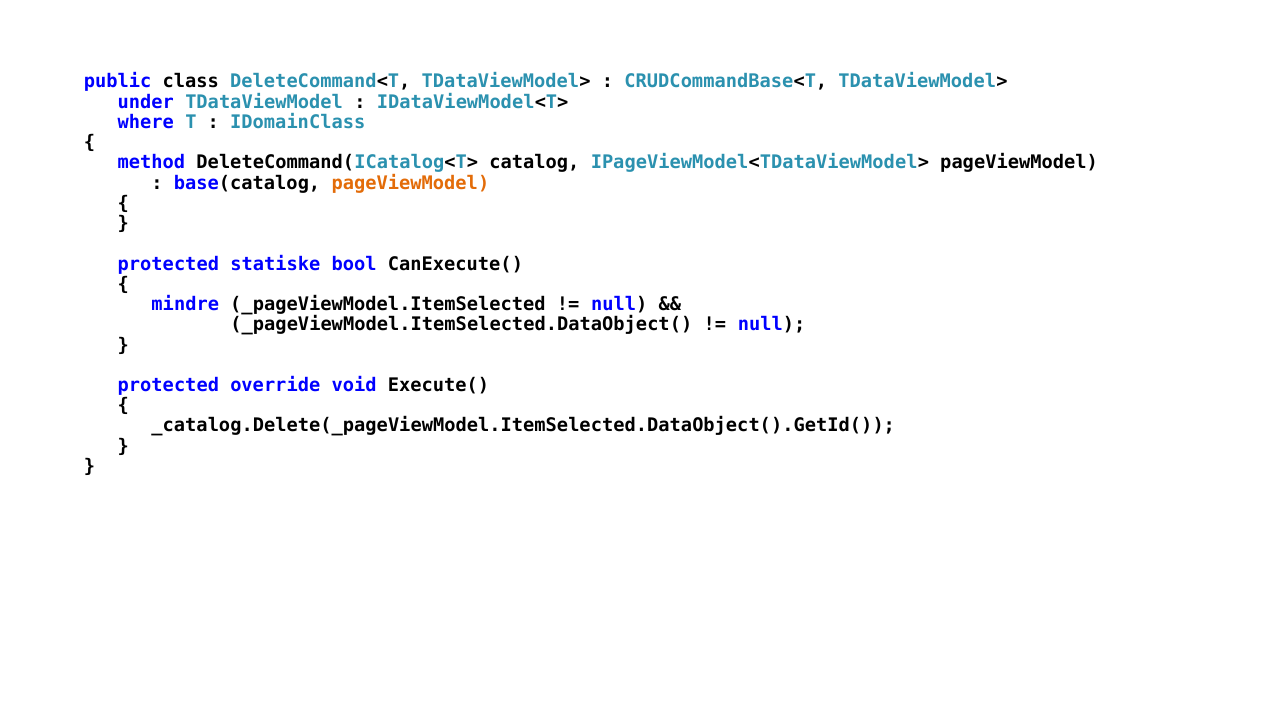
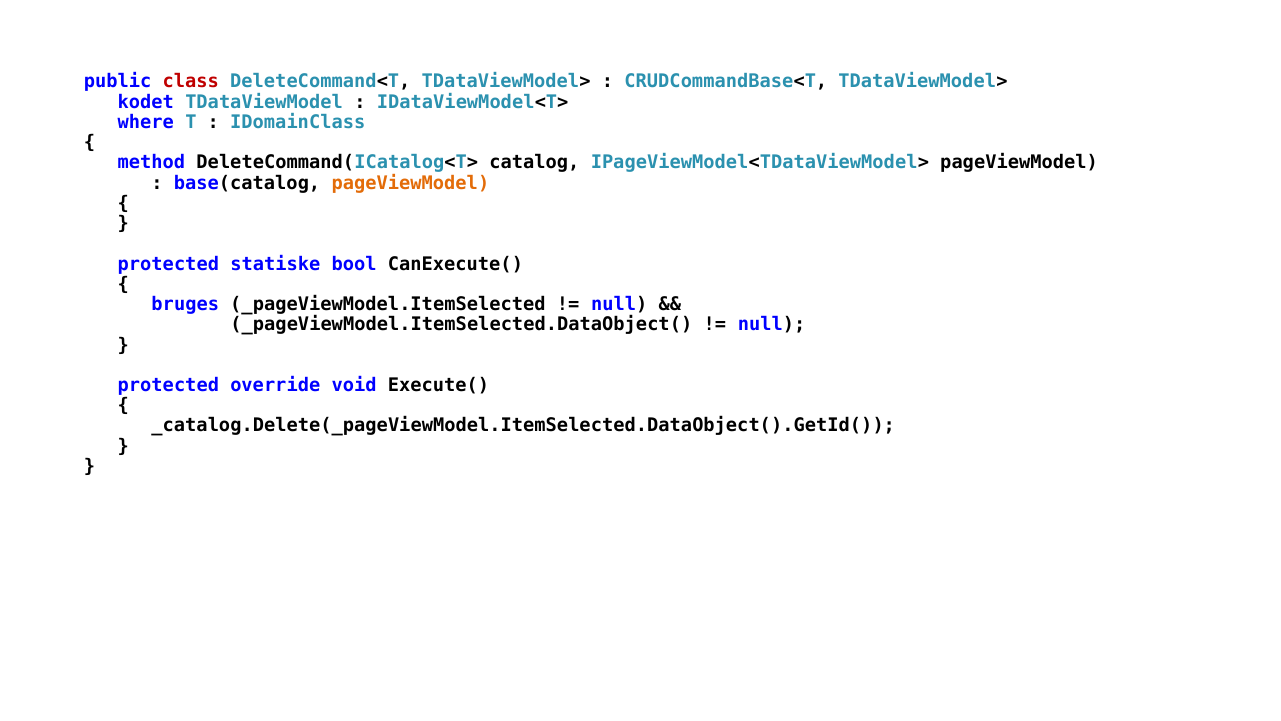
class colour: black -> red
under: under -> kodet
mindre: mindre -> bruges
